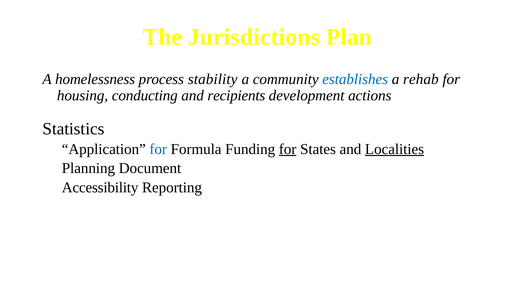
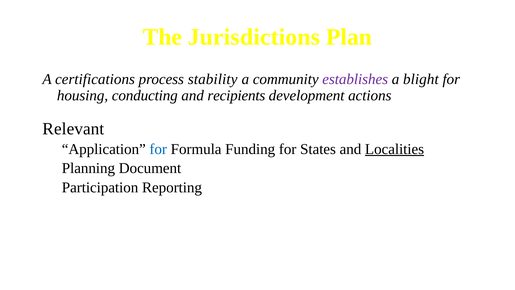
homelessness: homelessness -> certifications
establishes colour: blue -> purple
rehab: rehab -> blight
Statistics: Statistics -> Relevant
for at (288, 149) underline: present -> none
Accessibility: Accessibility -> Participation
